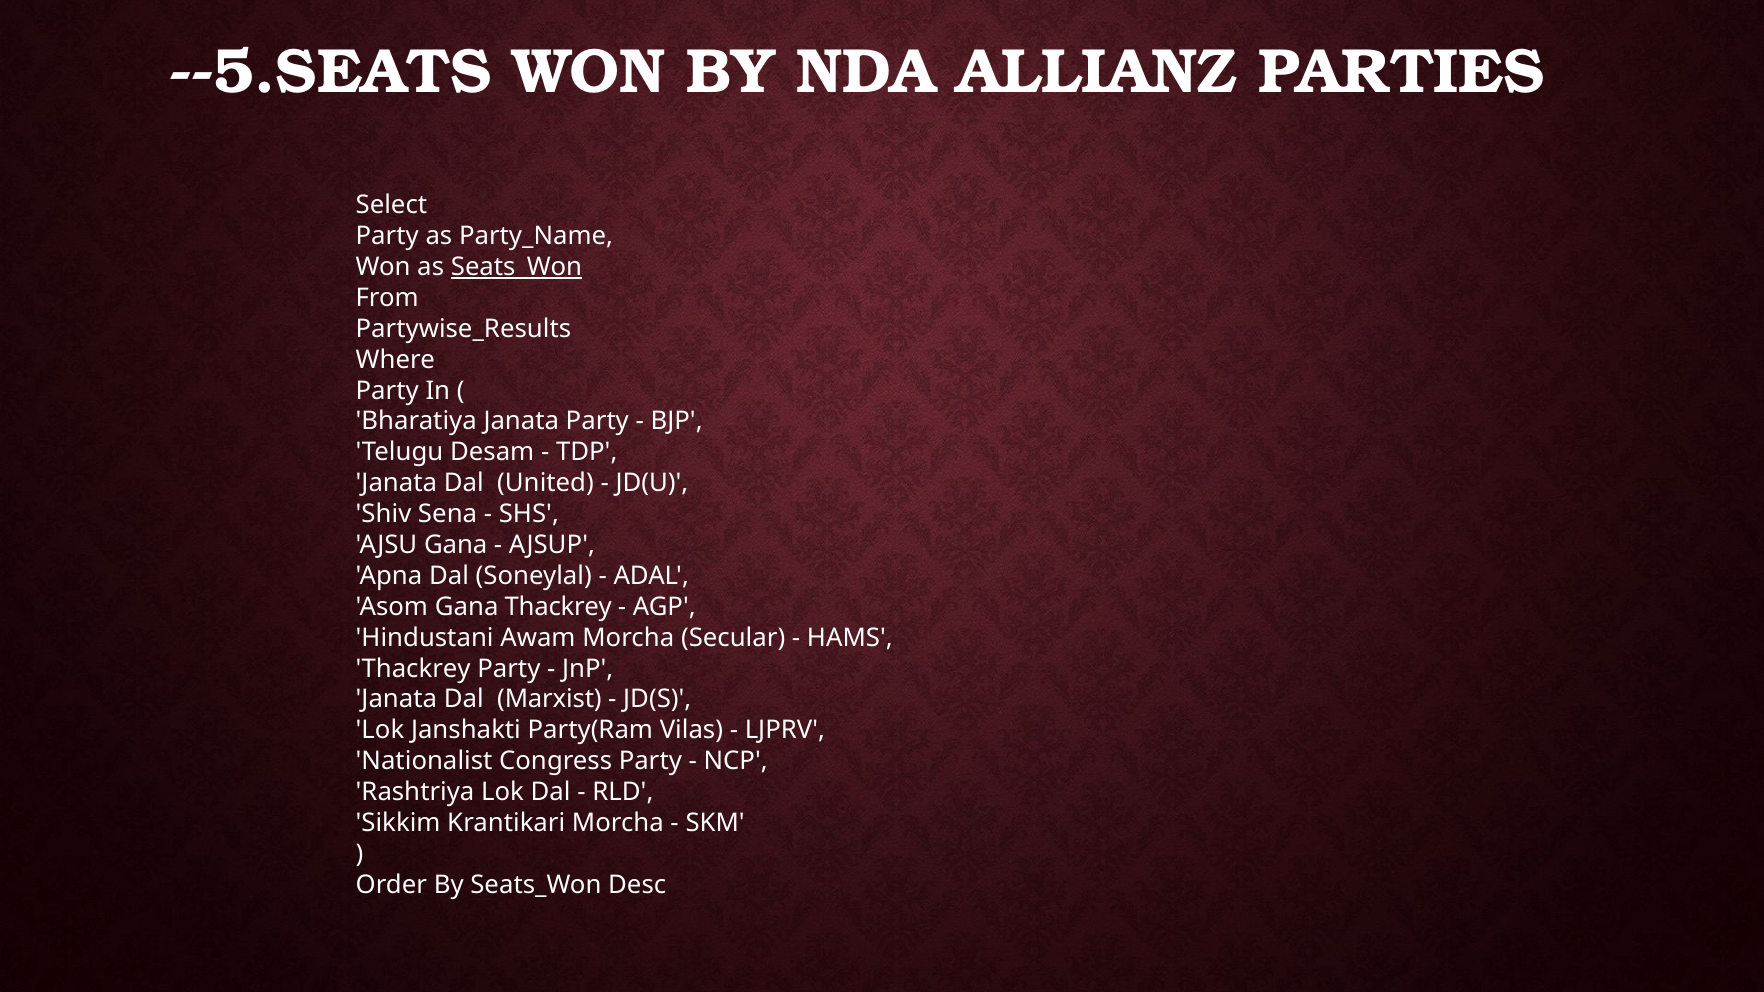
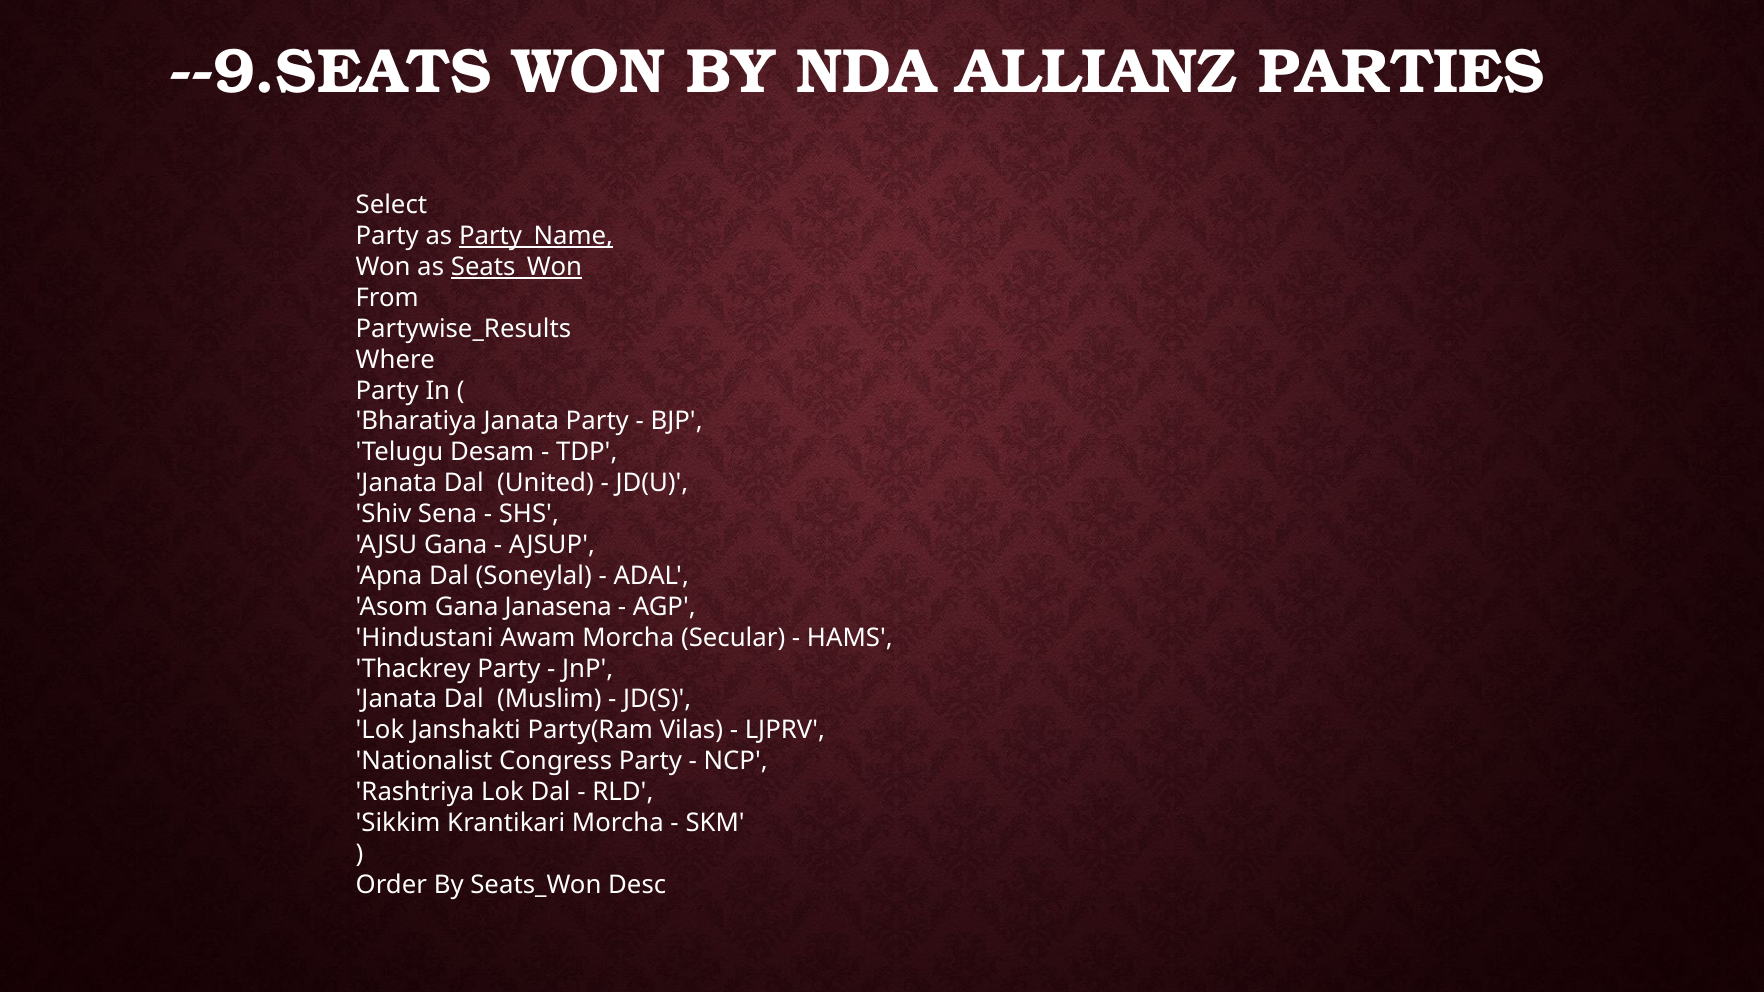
--5.SEATS: --5.SEATS -> --9.SEATS
Party_Name underline: none -> present
Gana Thackrey: Thackrey -> Janasena
Marxist: Marxist -> Muslim
